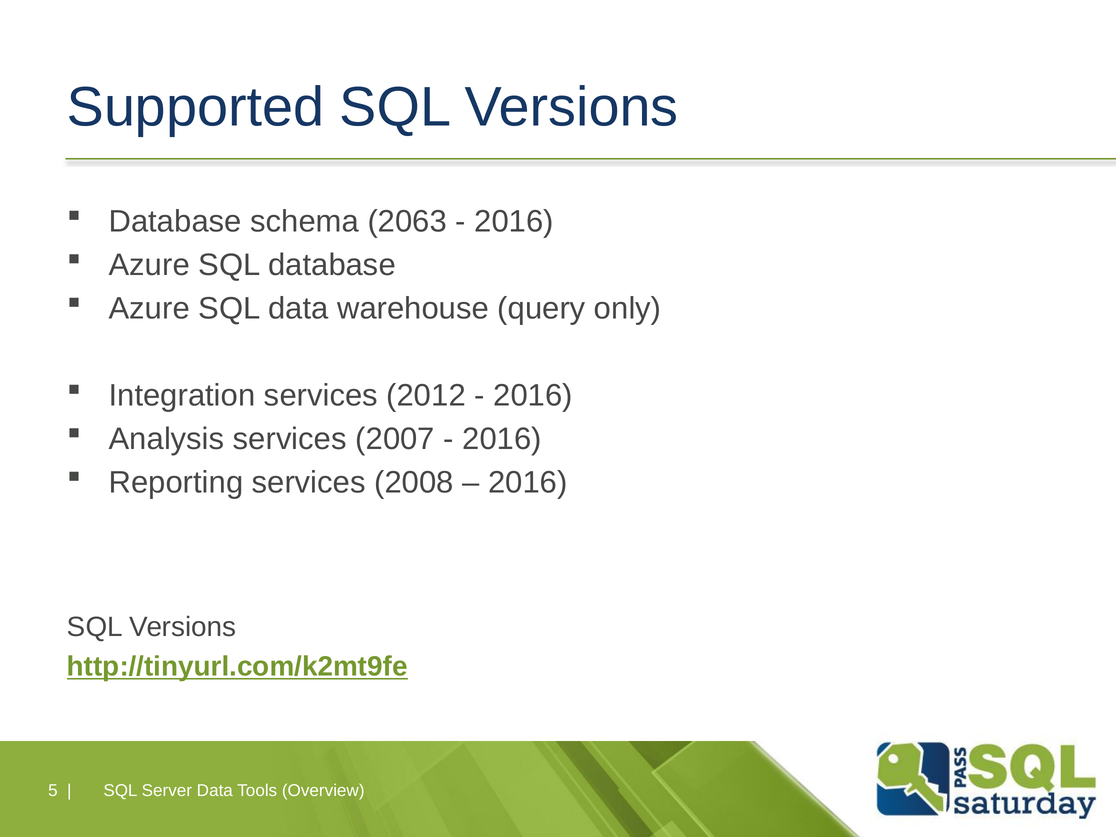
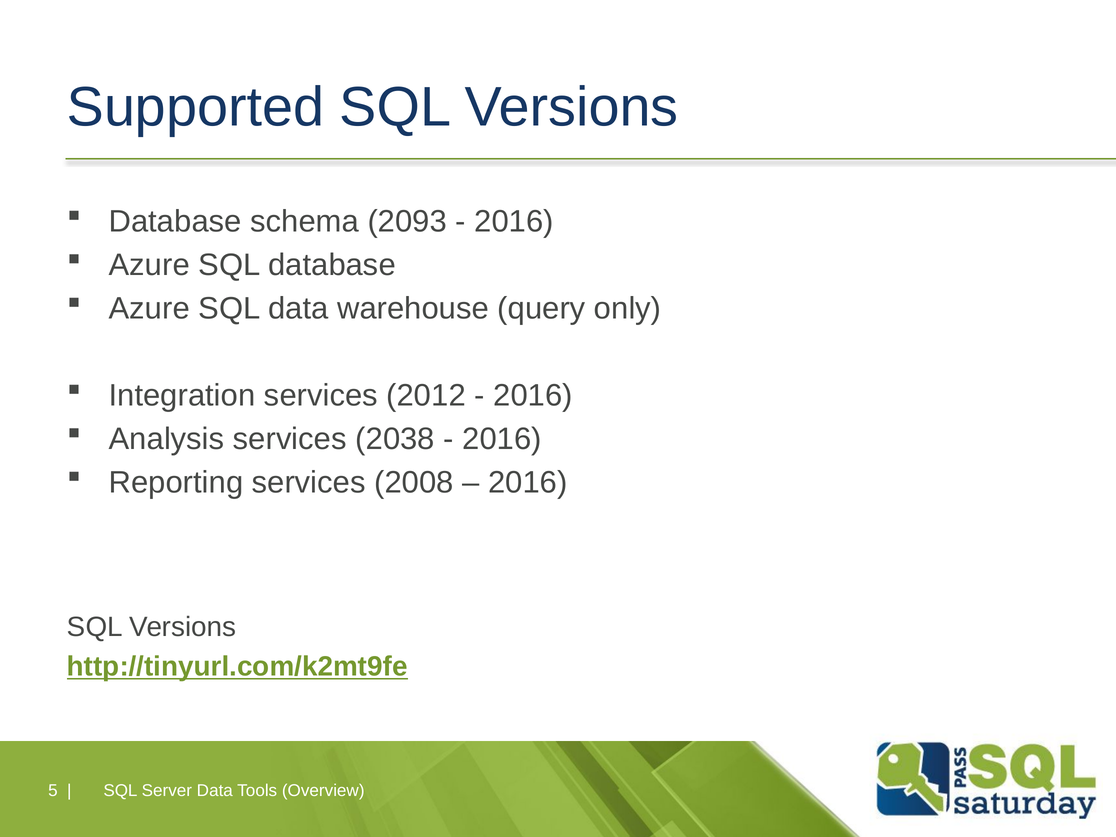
2063: 2063 -> 2093
2007: 2007 -> 2038
